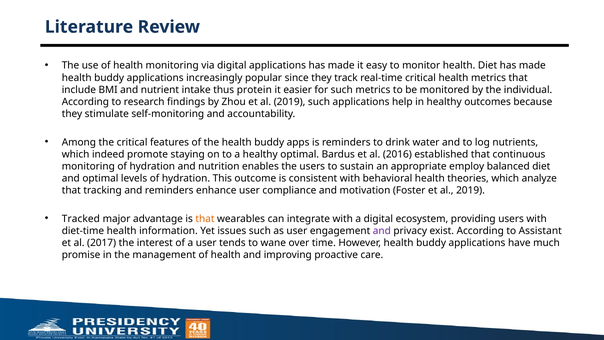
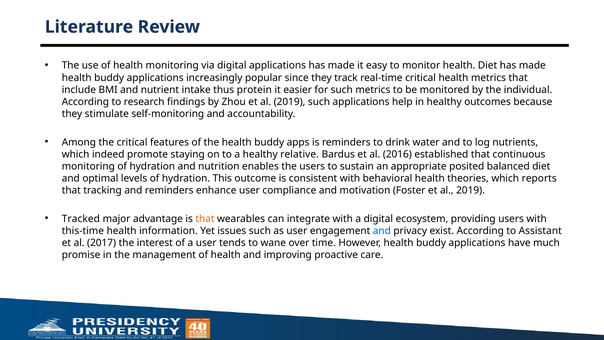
healthy optimal: optimal -> relative
employ: employ -> posited
analyze: analyze -> reports
diet-time: diet-time -> this-time
and at (382, 231) colour: purple -> blue
